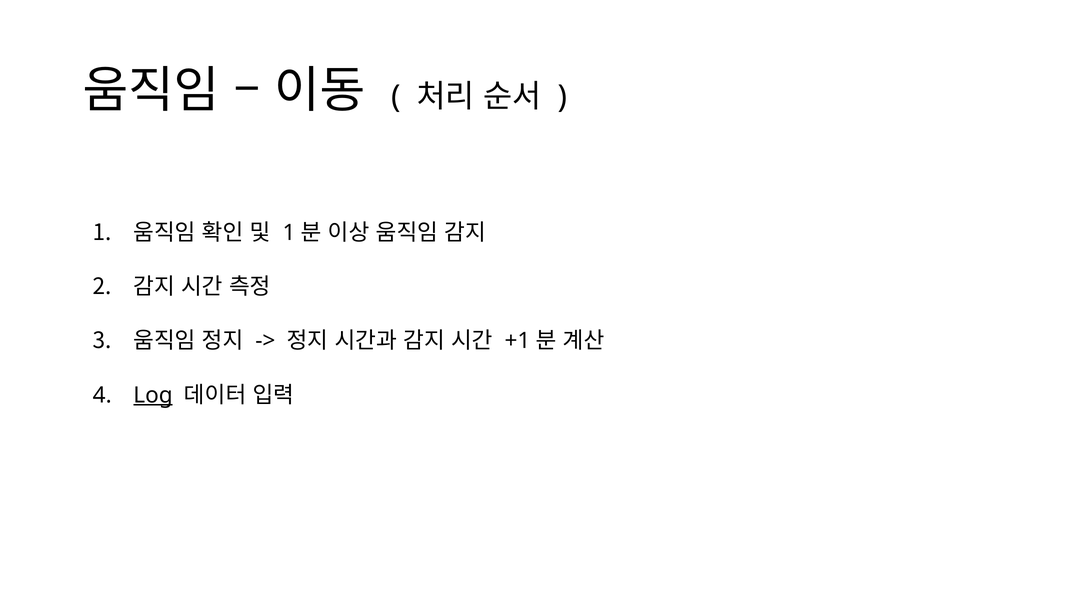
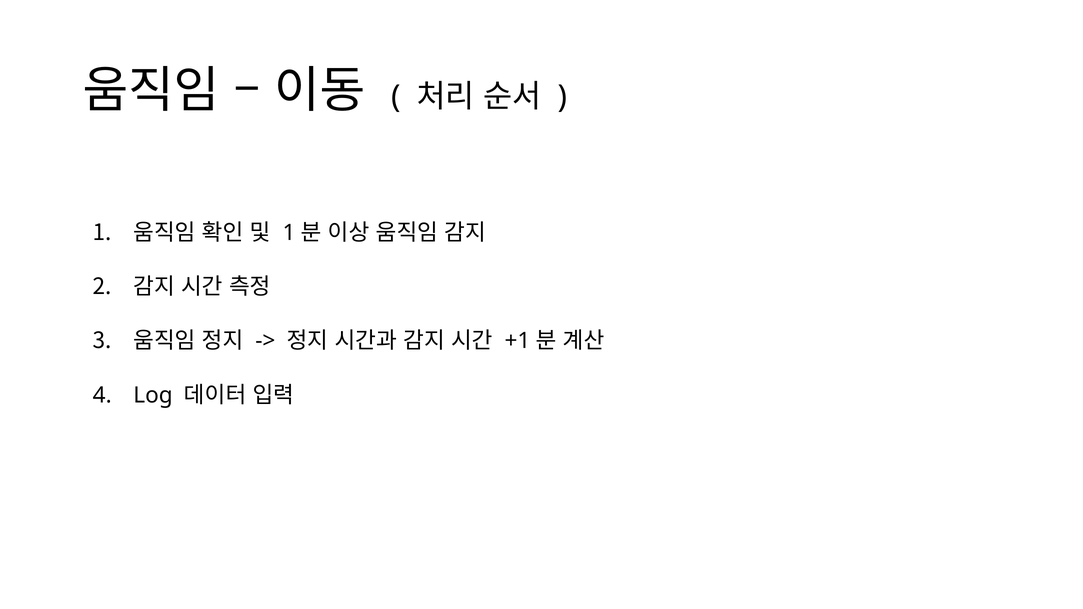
Log underline: present -> none
